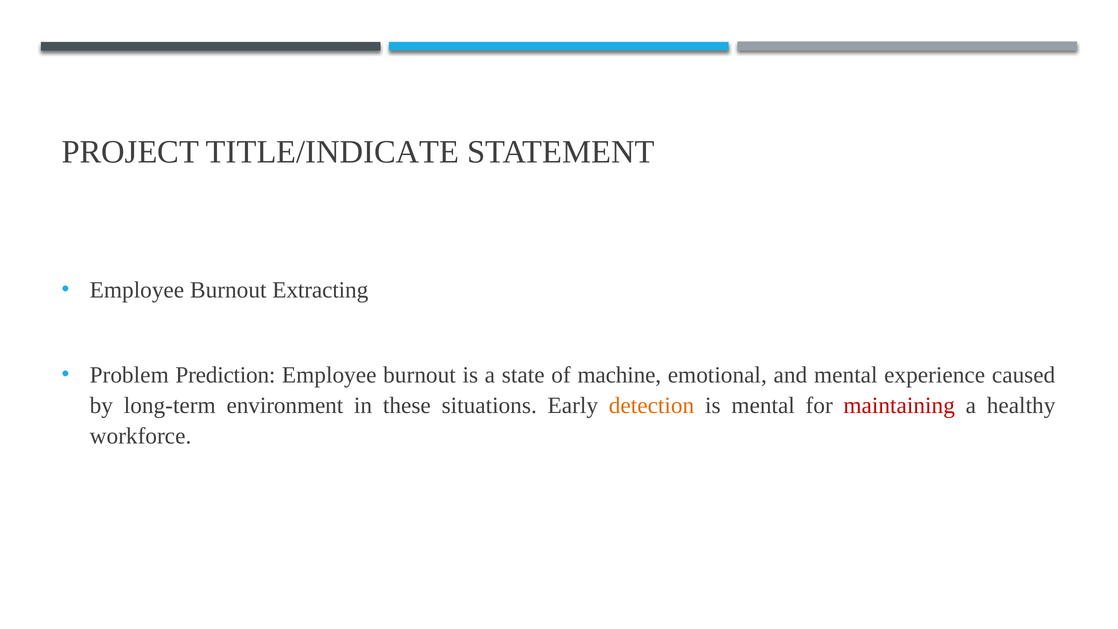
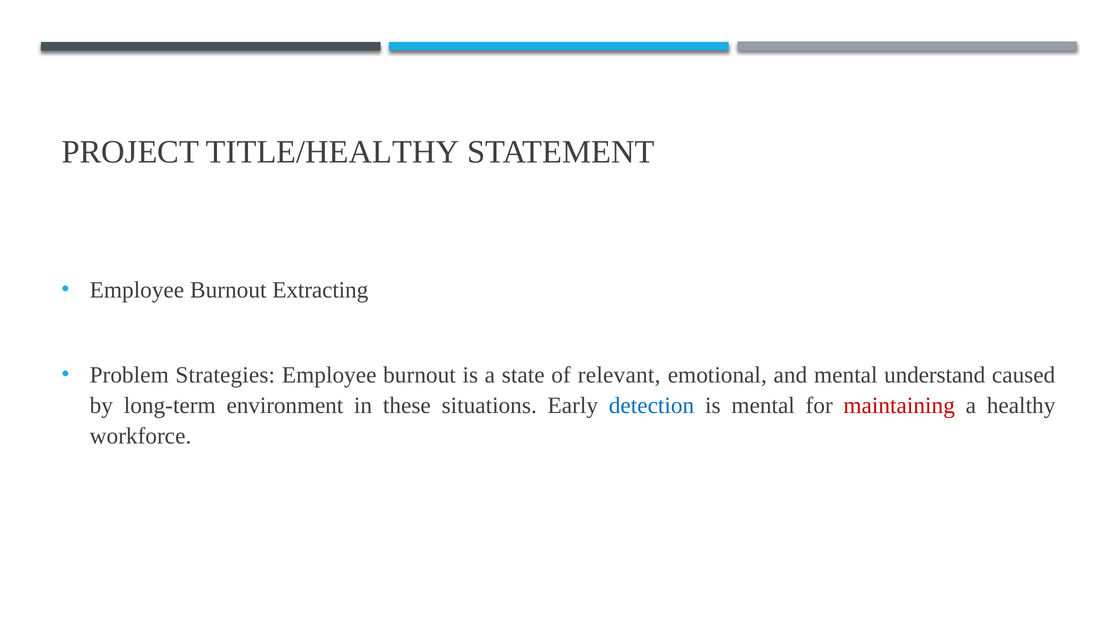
TITLE/INDICATE: TITLE/INDICATE -> TITLE/HEALTHY
Prediction: Prediction -> Strategies
machine: machine -> relevant
experience: experience -> understand
detection colour: orange -> blue
